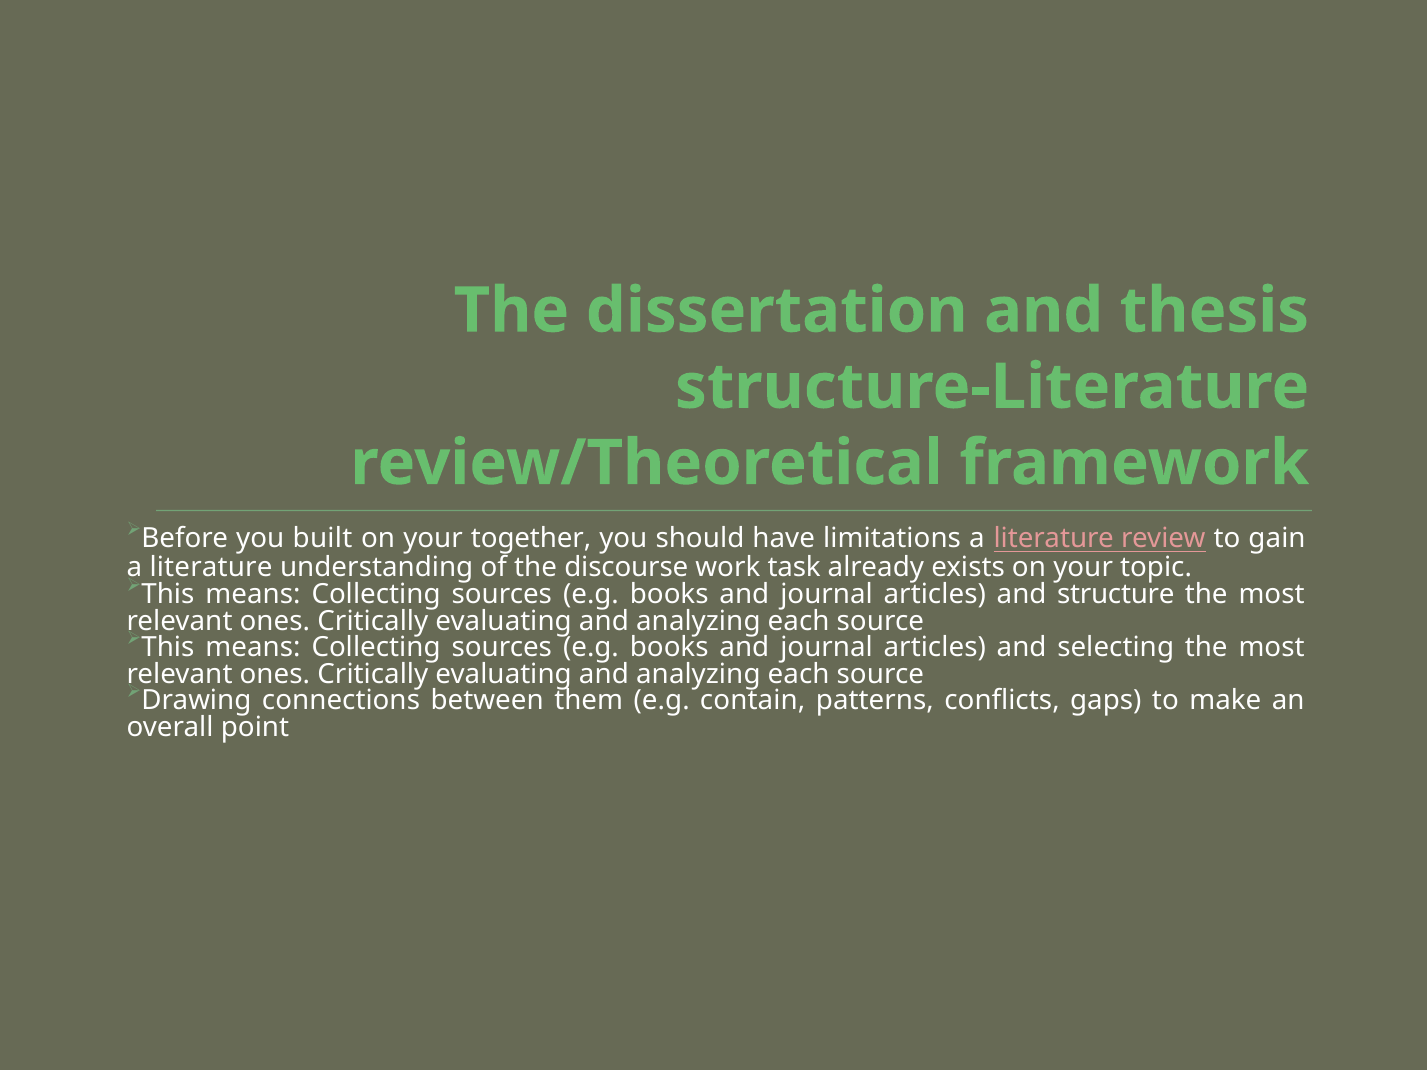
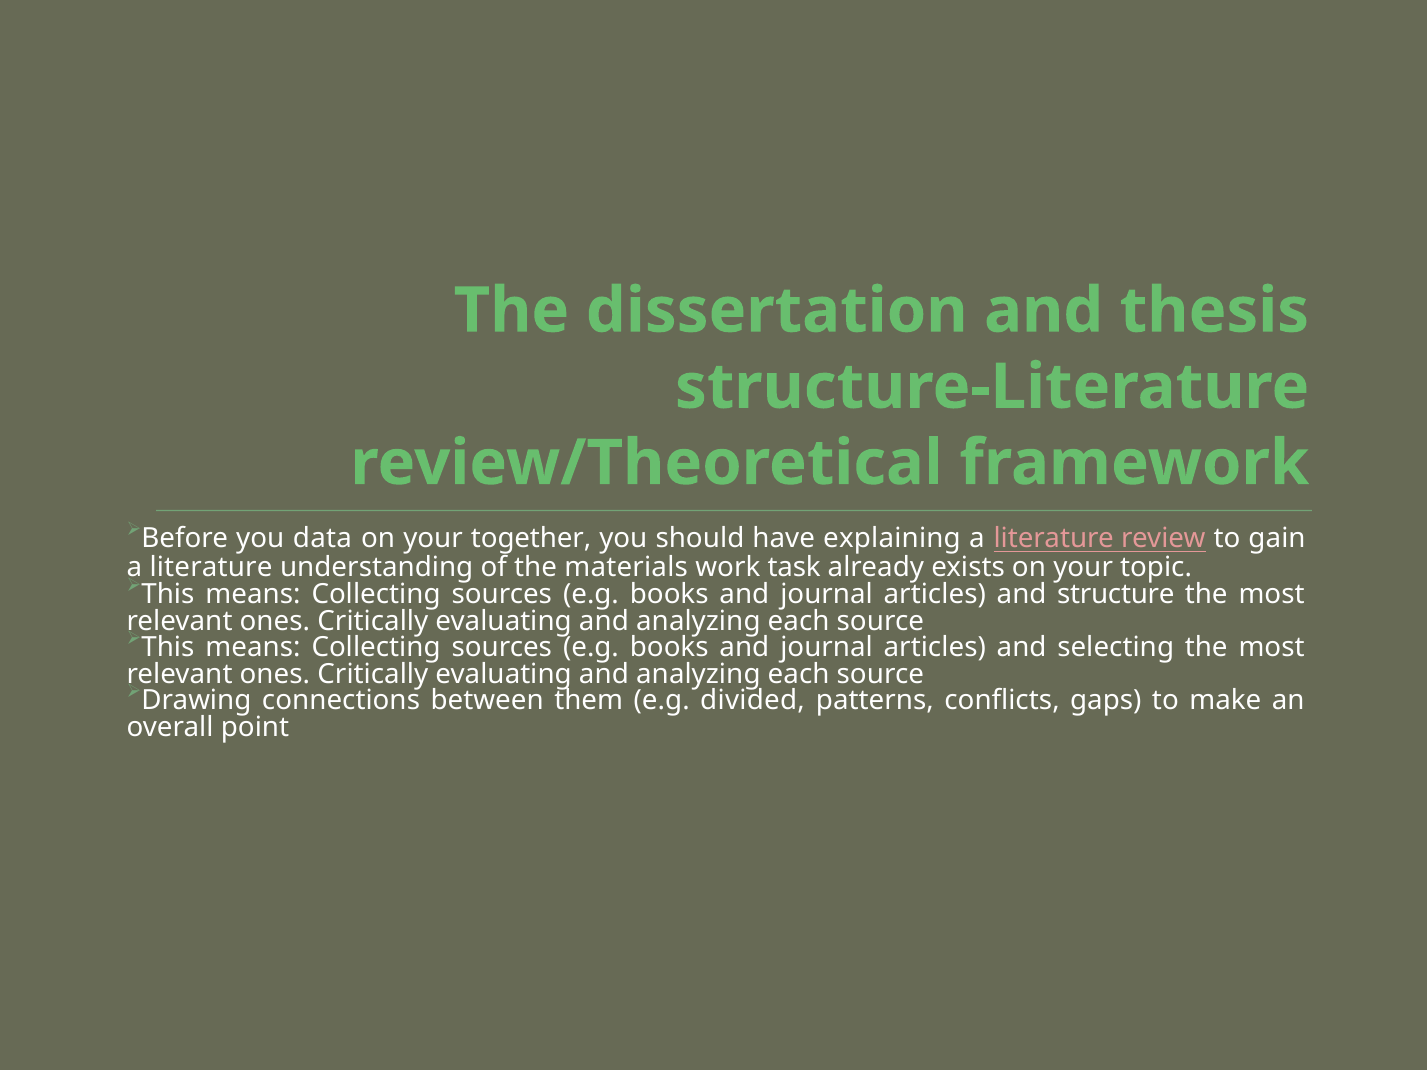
built: built -> data
limitations: limitations -> explaining
discourse: discourse -> materials
contain: contain -> divided
